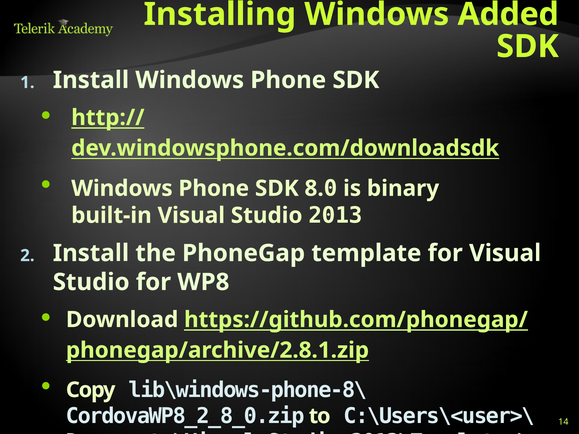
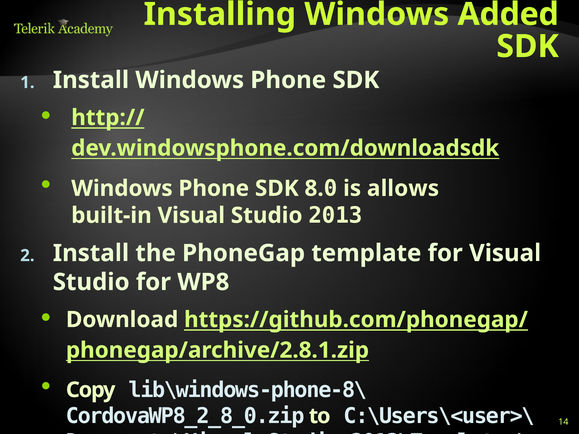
binary: binary -> allows
